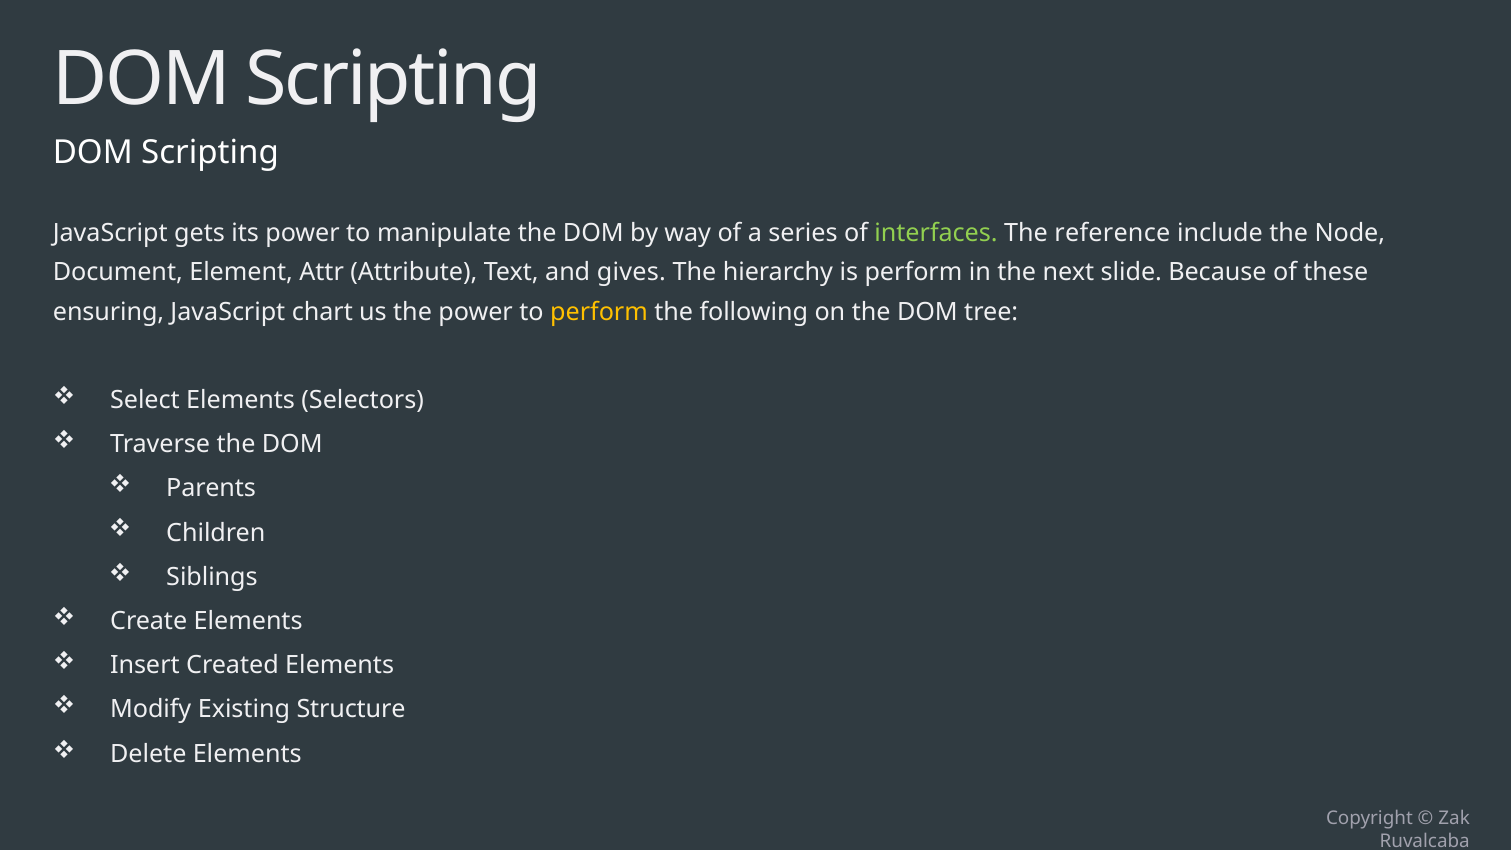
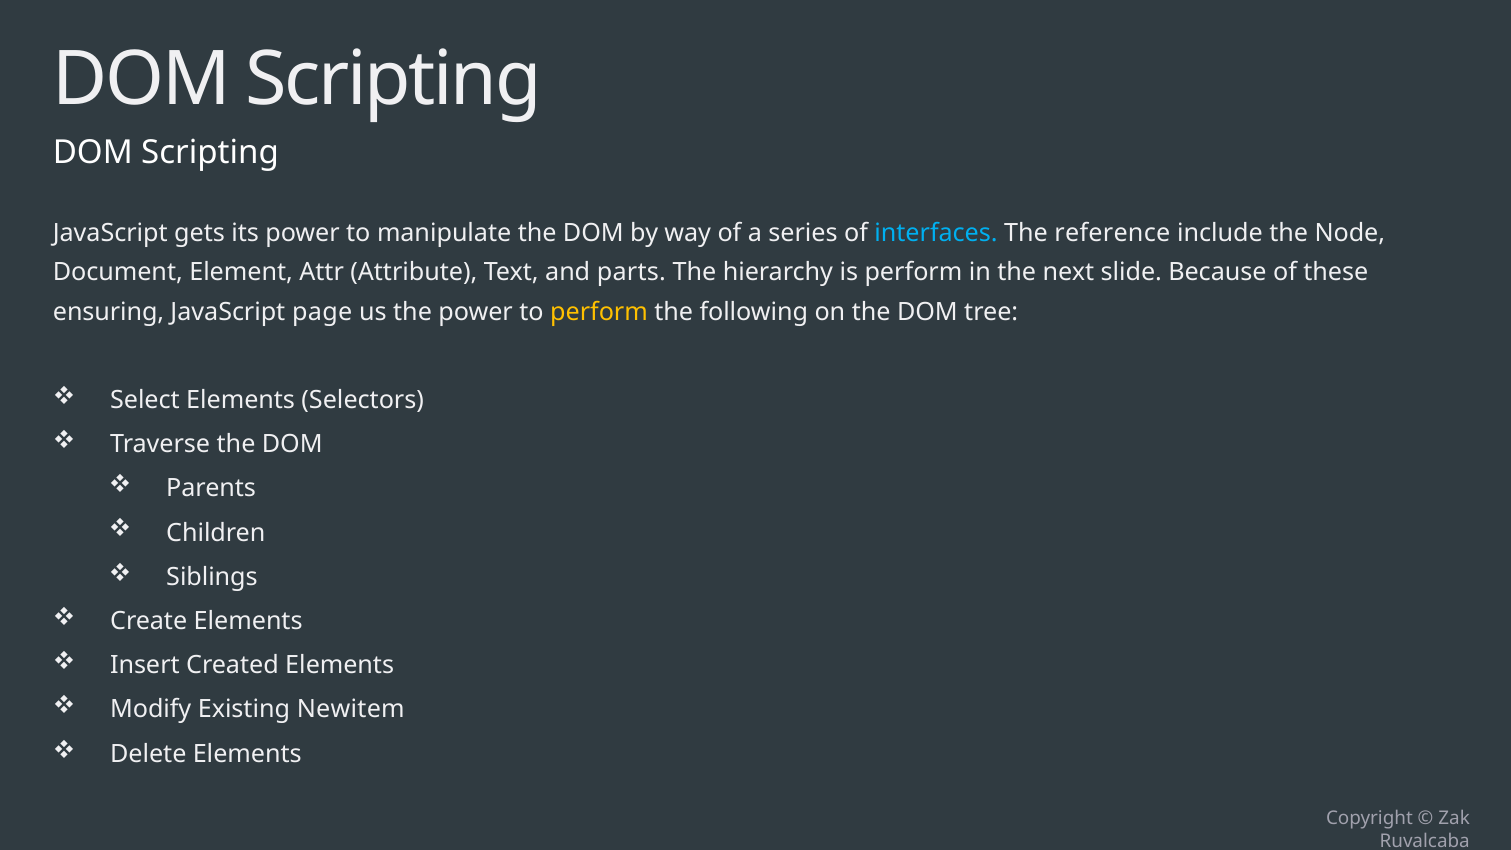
interfaces colour: light green -> light blue
gives: gives -> parts
chart: chart -> page
Structure: Structure -> Newitem
